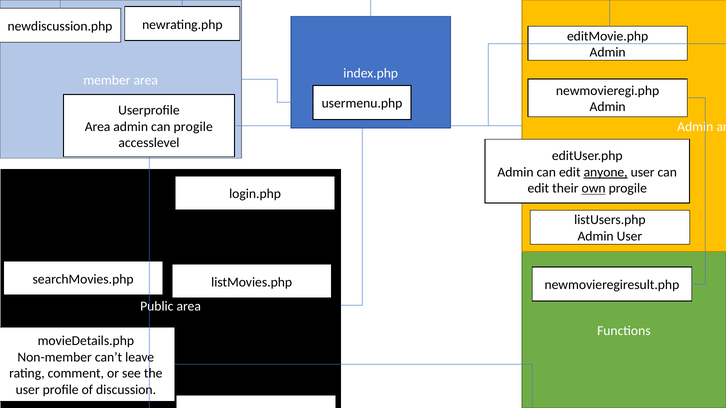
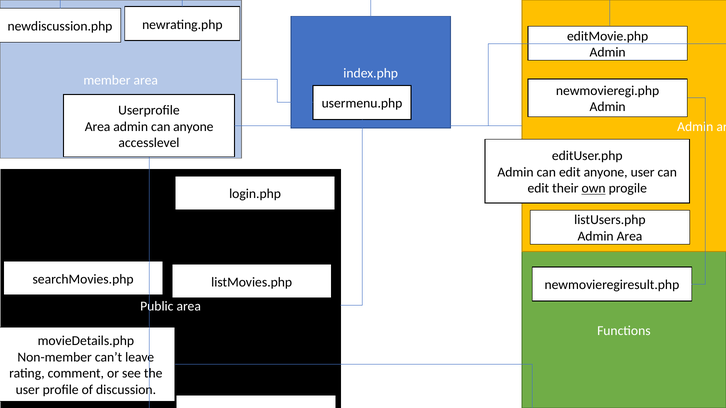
can progile: progile -> anyone
anyone at (606, 172) underline: present -> none
User at (629, 237): User -> Area
